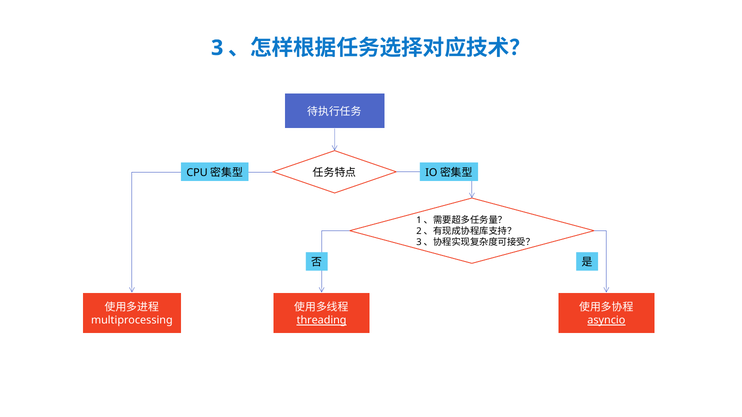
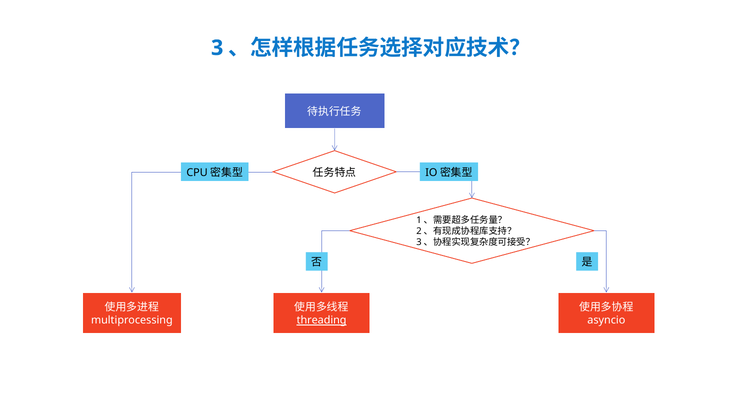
asyncio underline: present -> none
